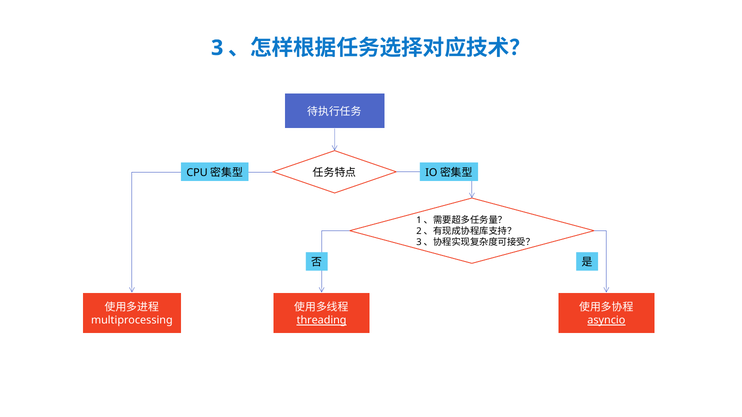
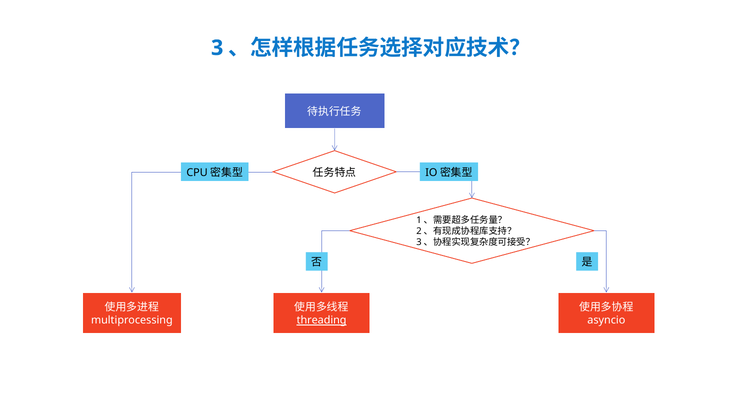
asyncio underline: present -> none
